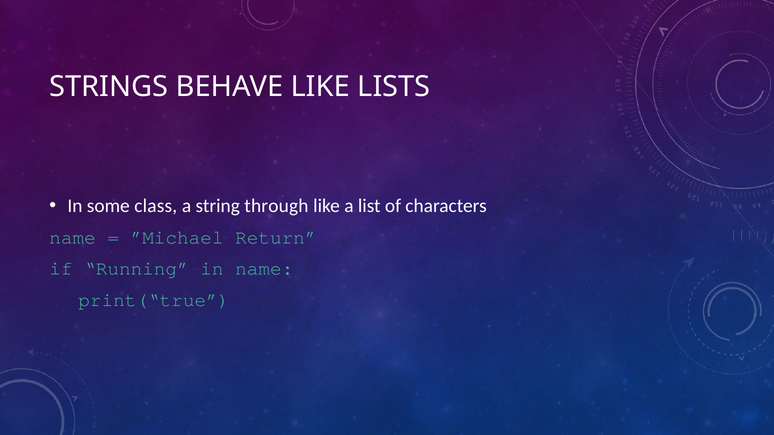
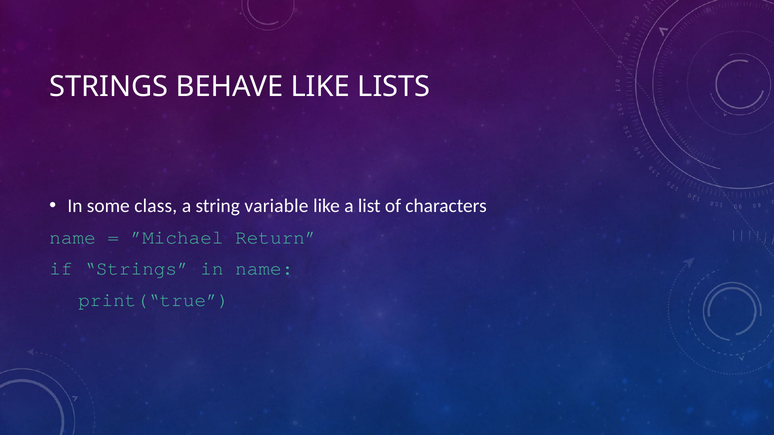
through: through -> variable
if Running: Running -> Strings
